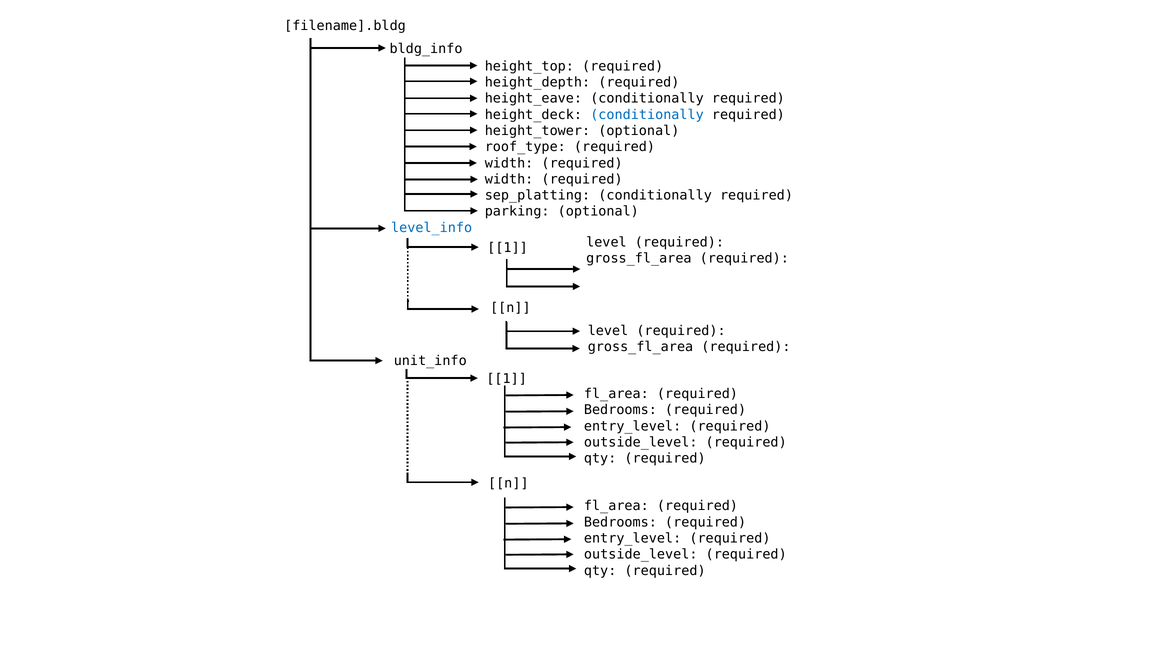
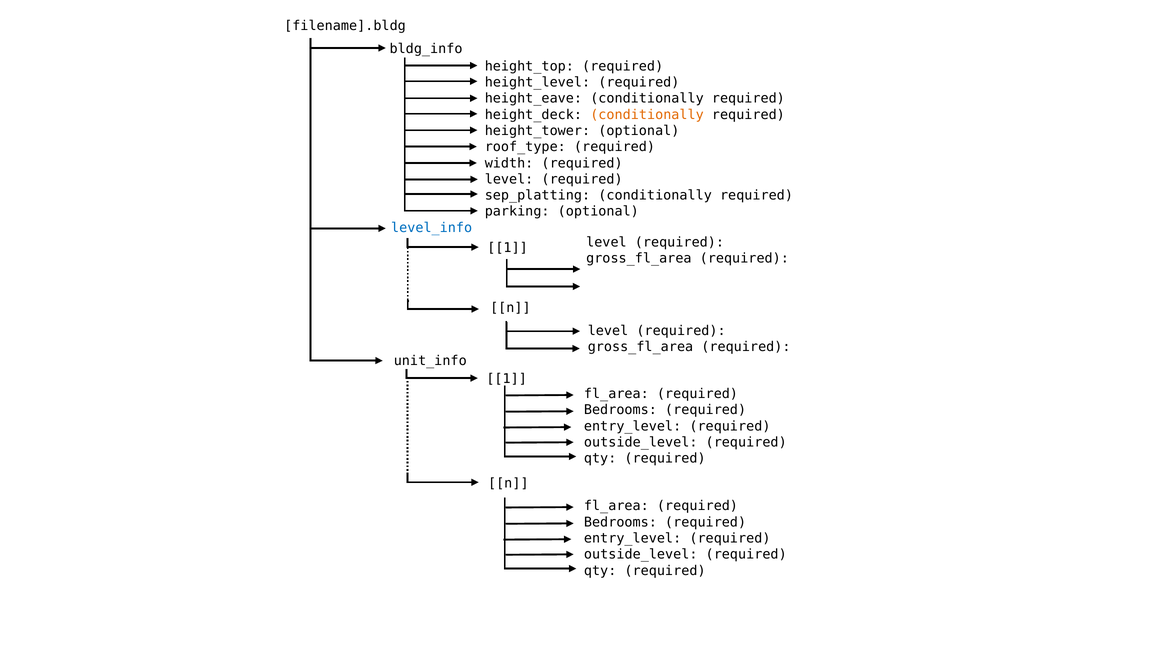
height_depth: height_depth -> height_level
conditionally at (647, 115) colour: blue -> orange
width at (509, 179): width -> level
